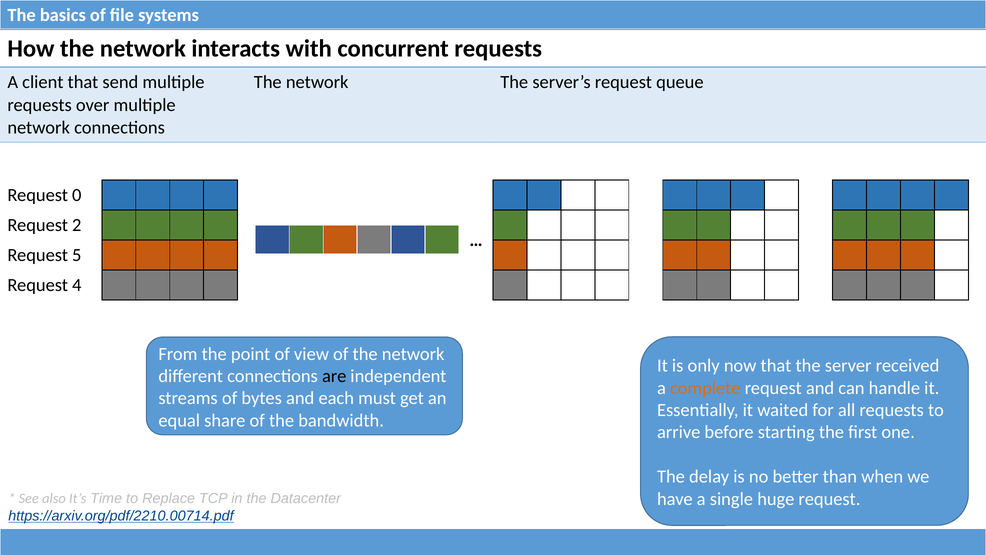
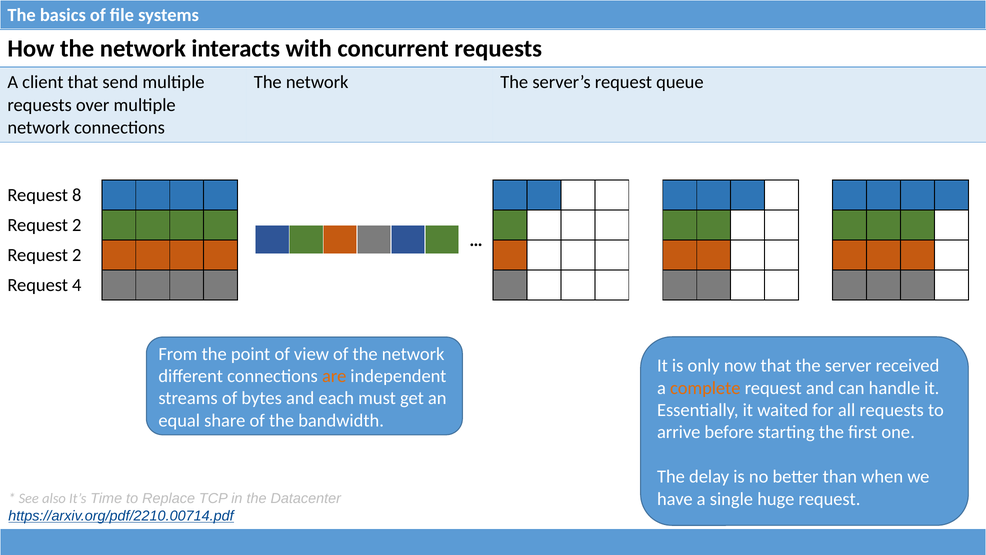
0: 0 -> 8
5 at (77, 255): 5 -> 2
are colour: black -> orange
